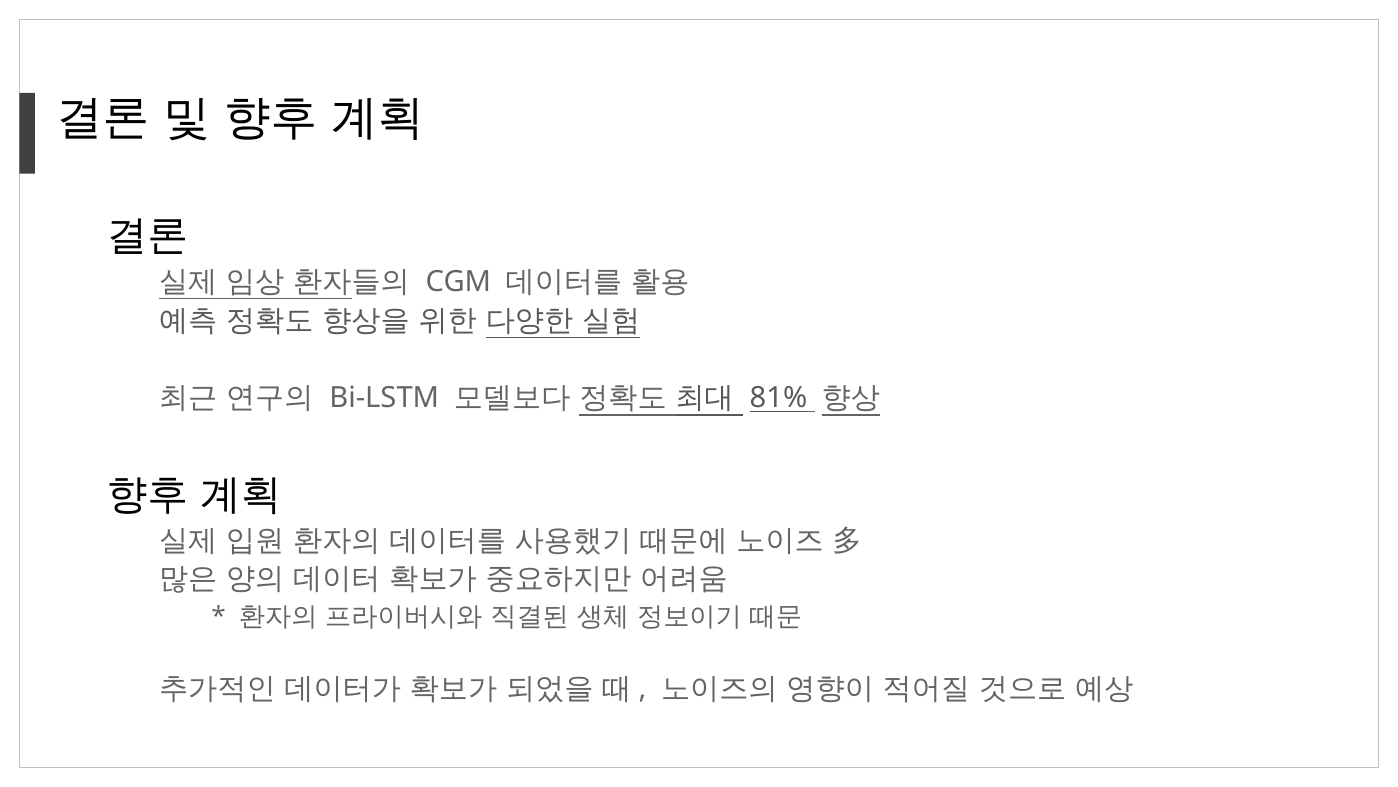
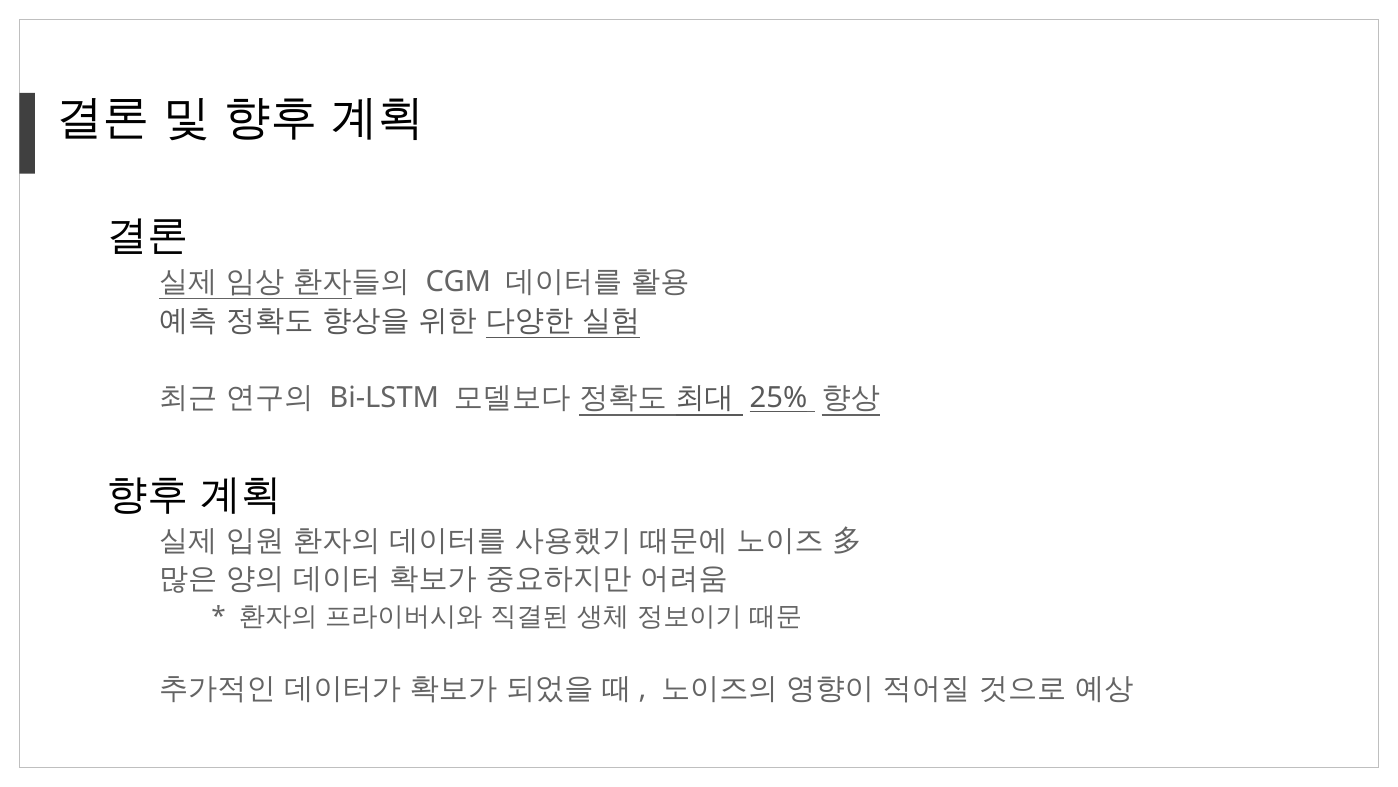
81%: 81% -> 25%
